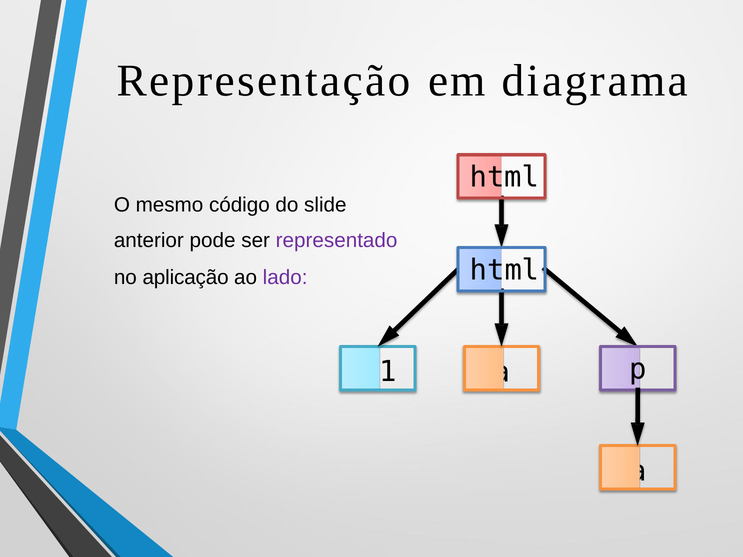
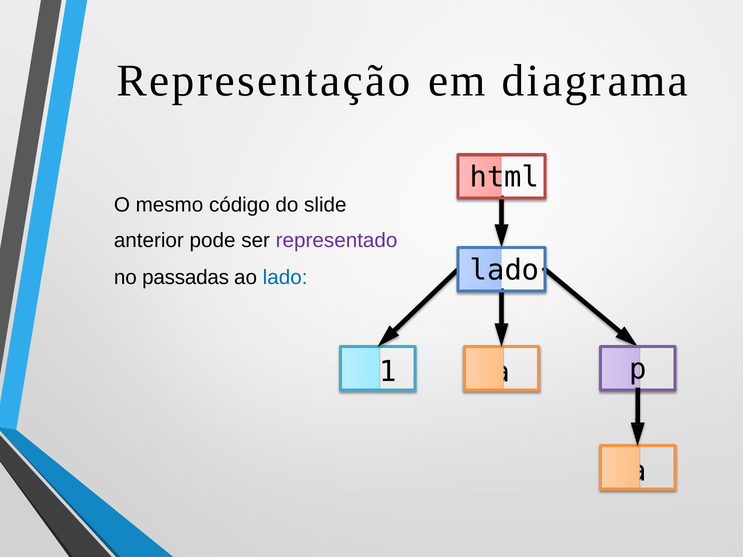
html at (505, 270): html -> lado
aplicação: aplicação -> passadas
lado at (285, 277) colour: purple -> blue
